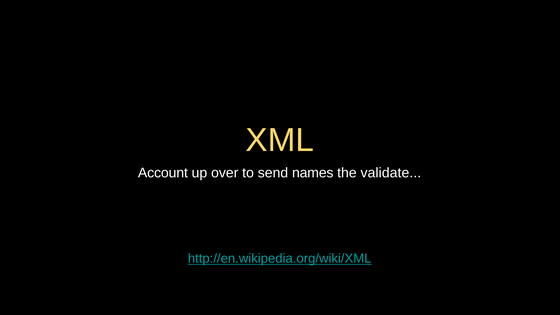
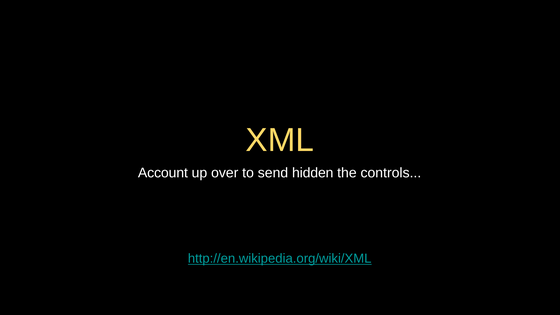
names: names -> hidden
validate: validate -> controls
